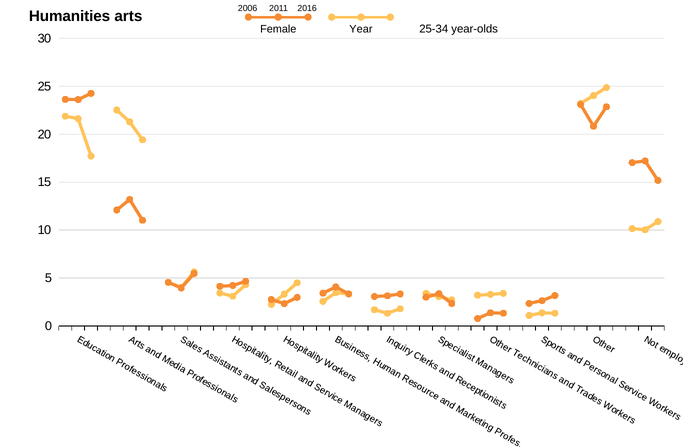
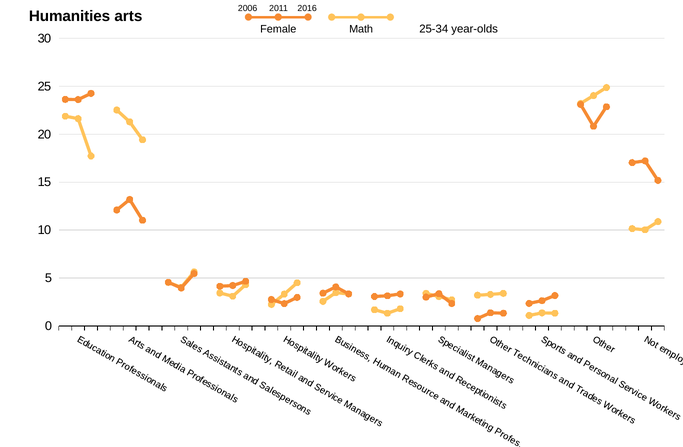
Year: Year -> Math
